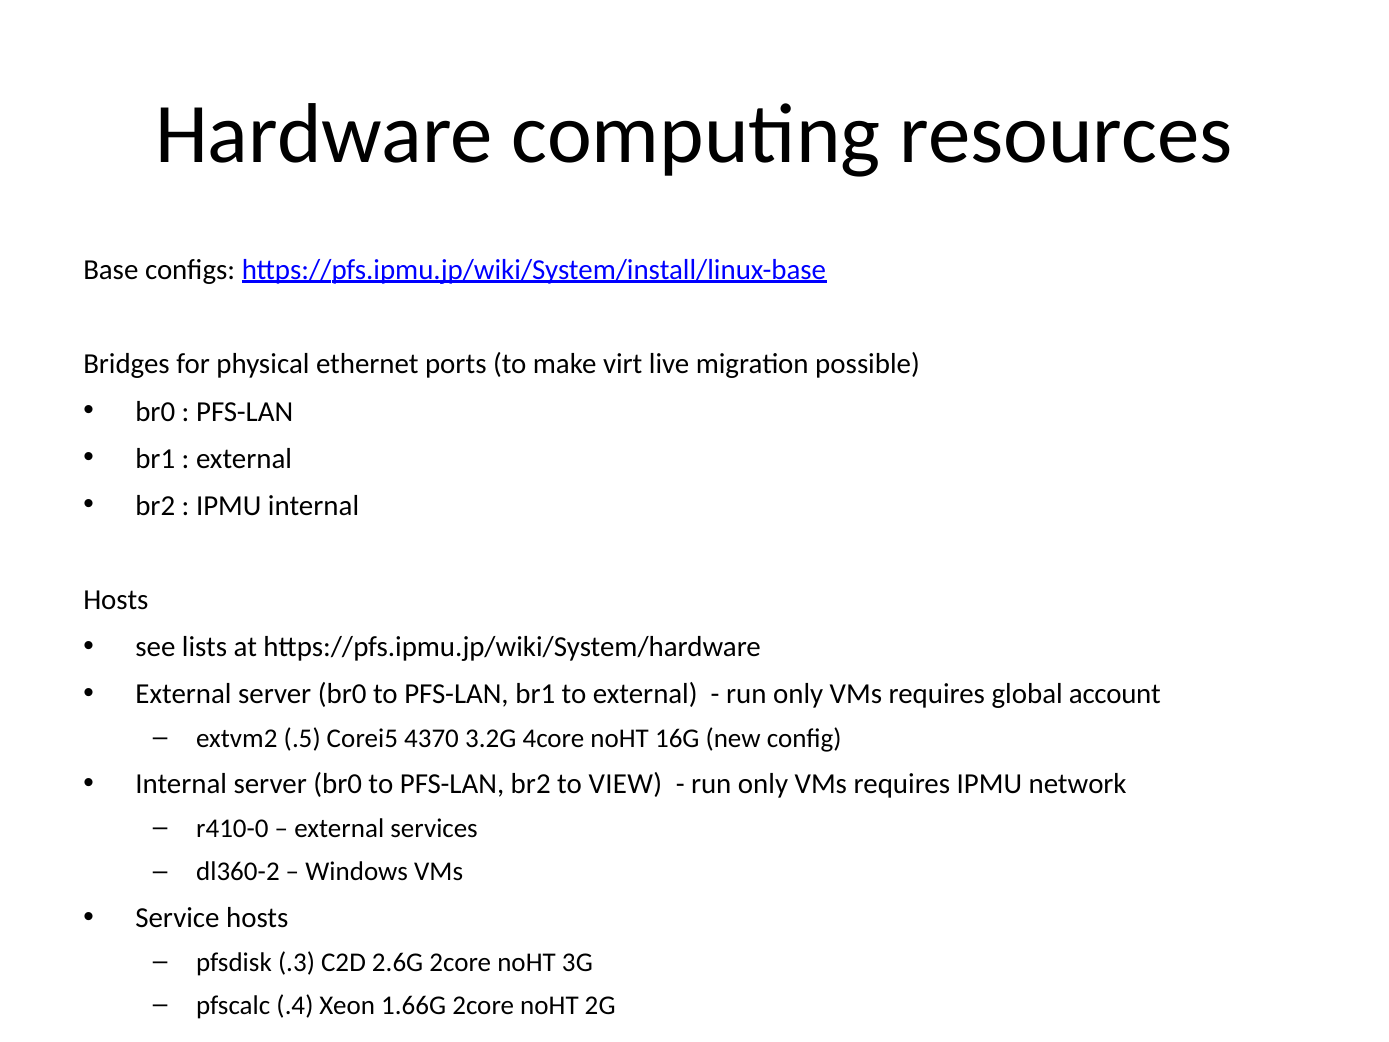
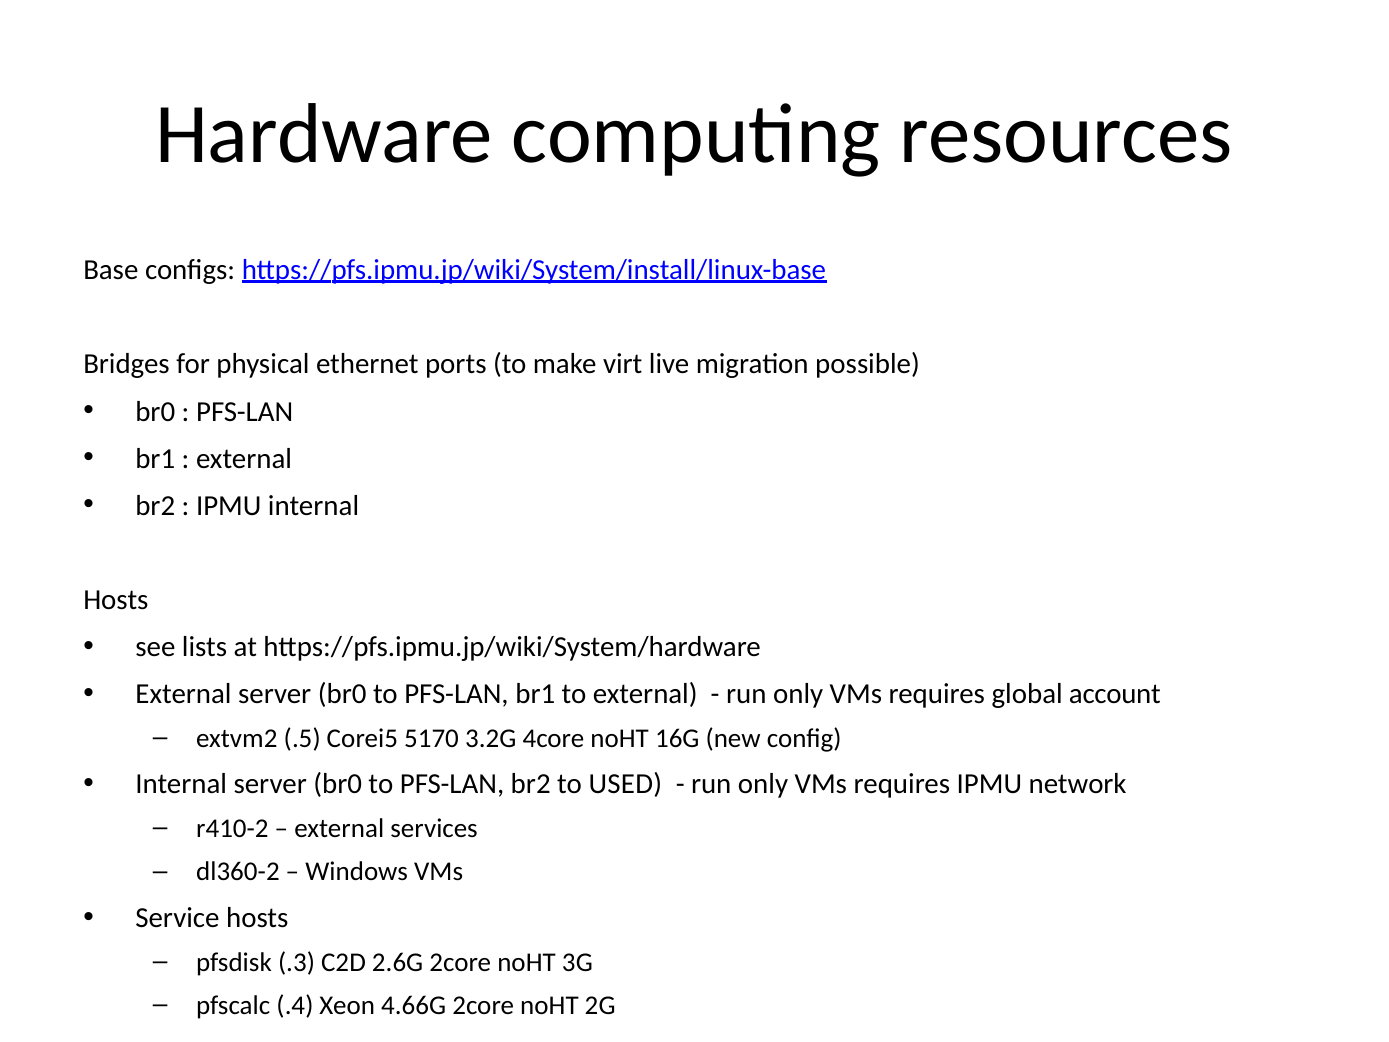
4370: 4370 -> 5170
VIEW: VIEW -> USED
r410-0: r410-0 -> r410-2
1.66G: 1.66G -> 4.66G
